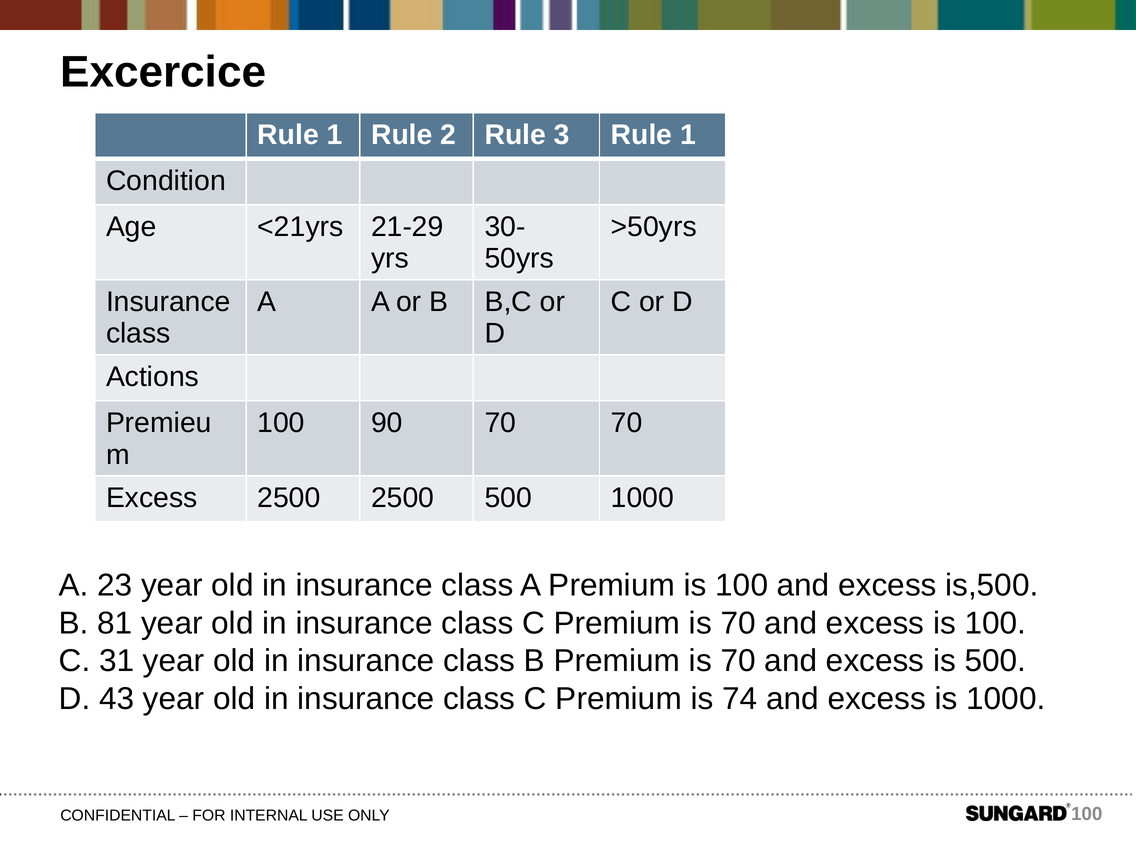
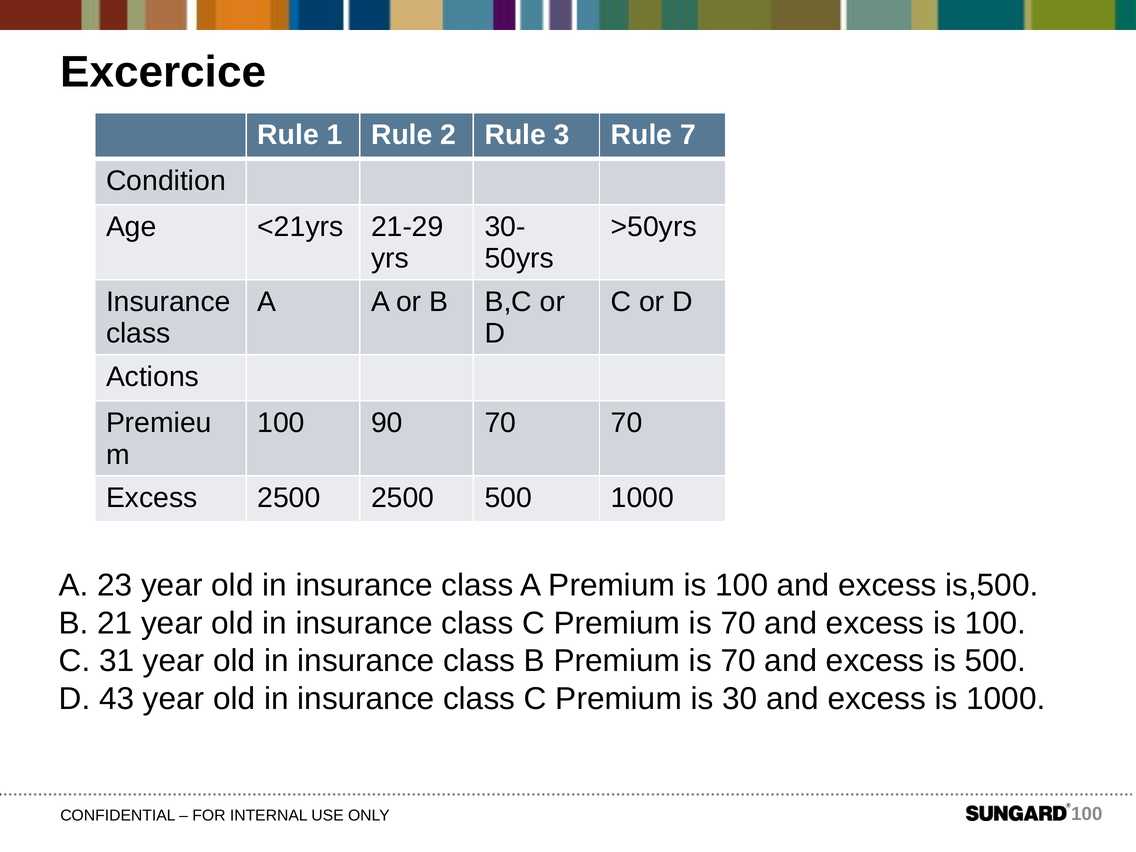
3 Rule 1: 1 -> 7
81: 81 -> 21
74: 74 -> 30
